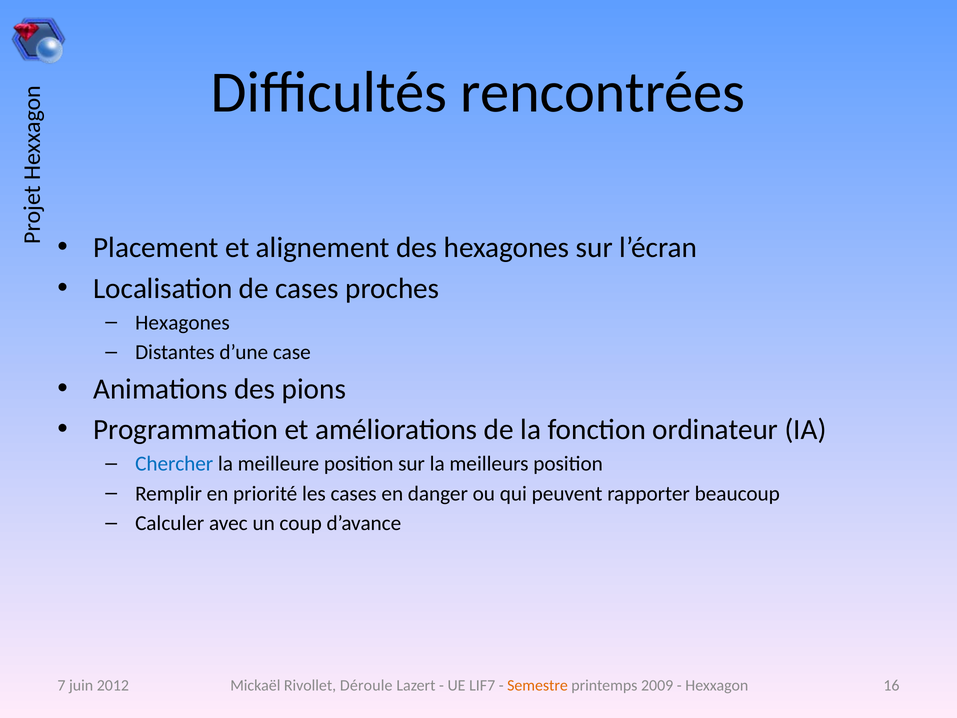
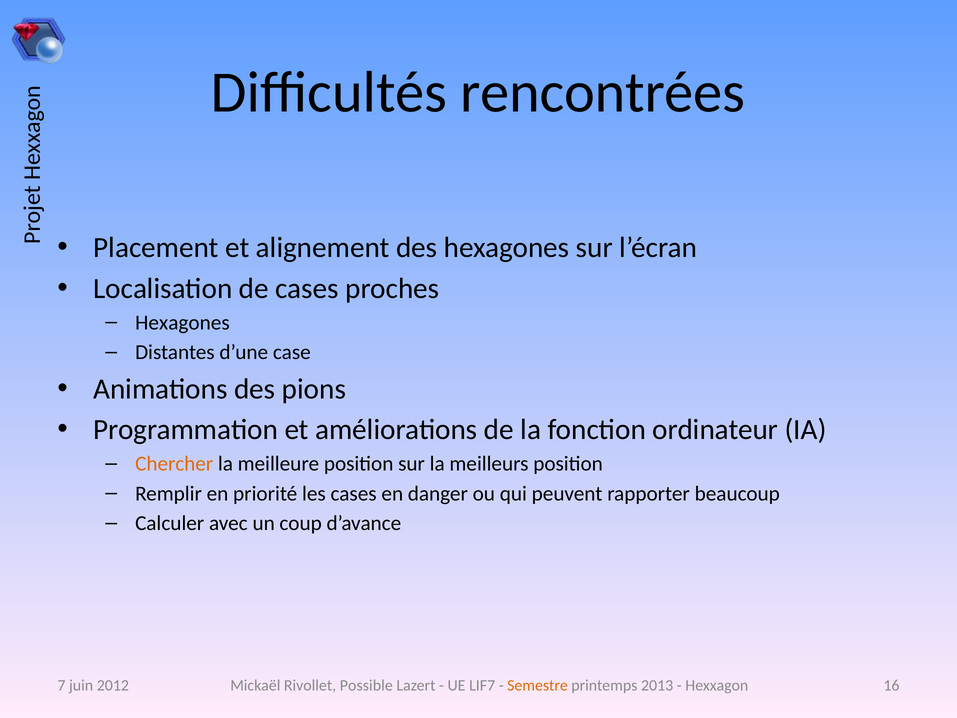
Chercher colour: blue -> orange
Déroule: Déroule -> Possible
2009: 2009 -> 2013
